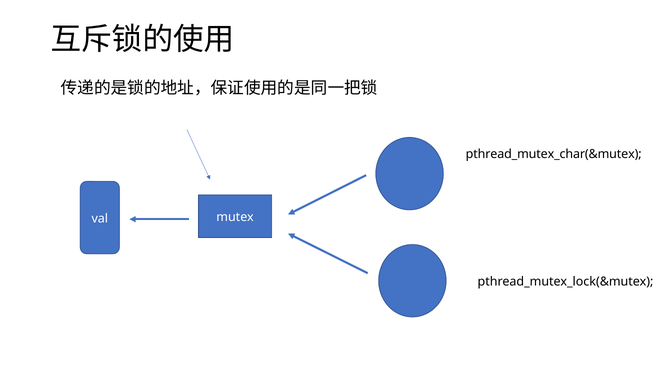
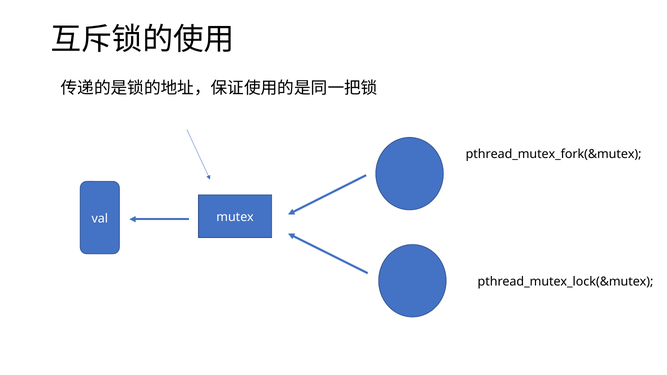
pthread_mutex_char(&mutex: pthread_mutex_char(&mutex -> pthread_mutex_fork(&mutex
